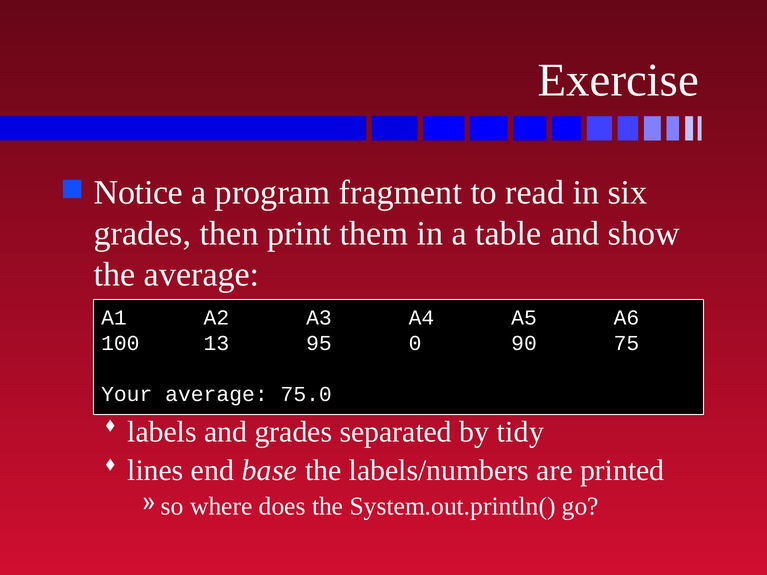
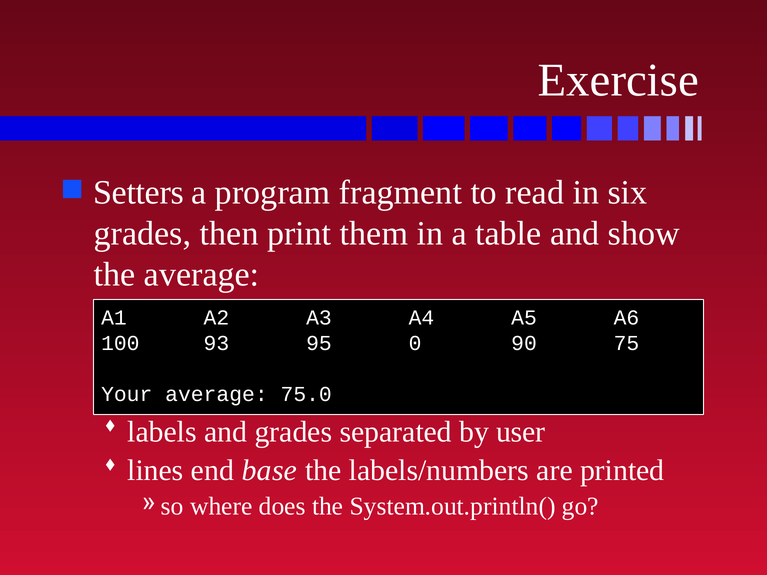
Notice: Notice -> Setters
13: 13 -> 93
tidy: tidy -> user
